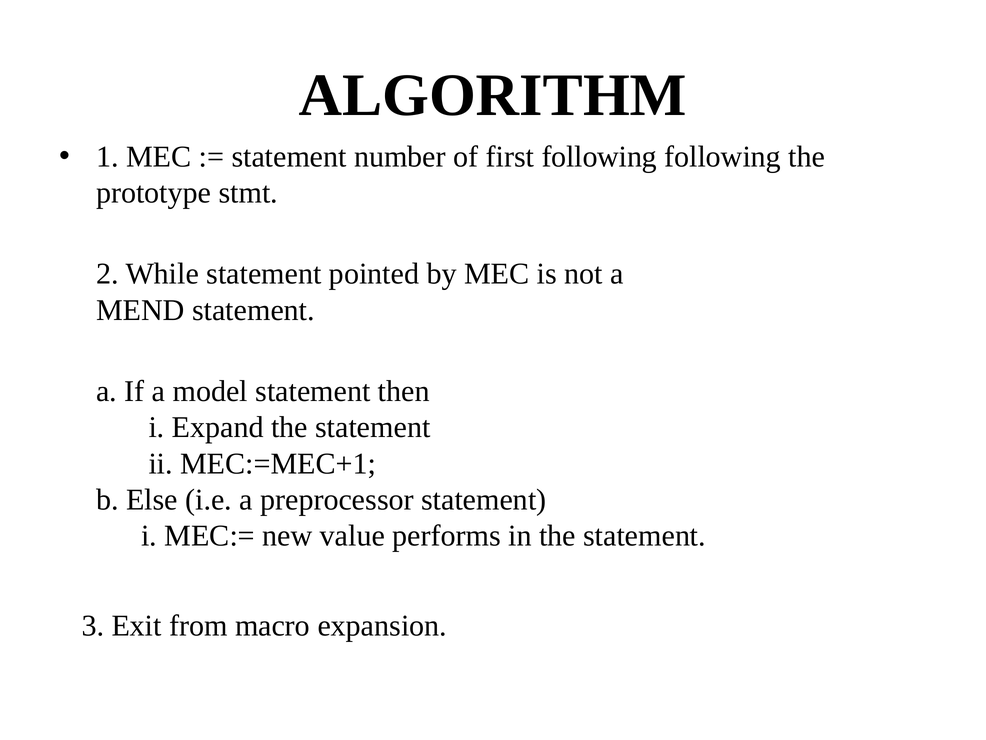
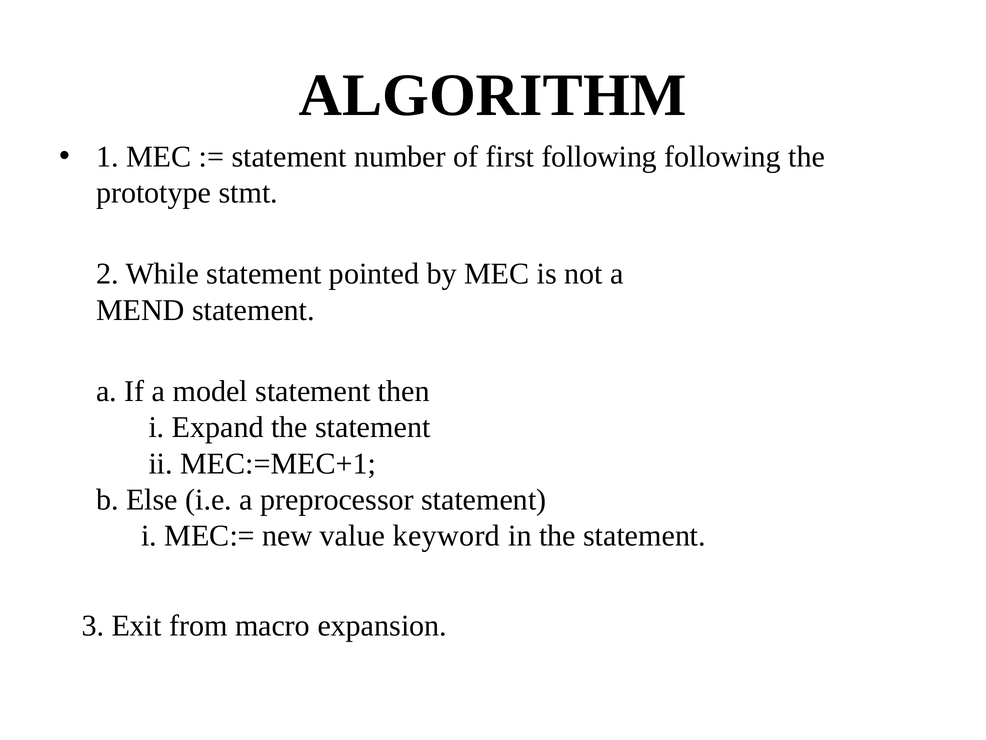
performs: performs -> keyword
